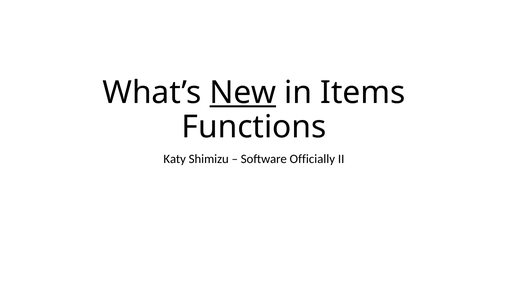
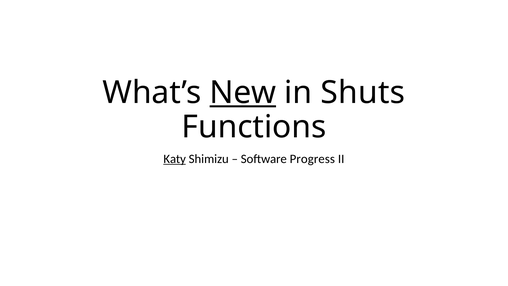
Items: Items -> Shuts
Katy underline: none -> present
Officially: Officially -> Progress
